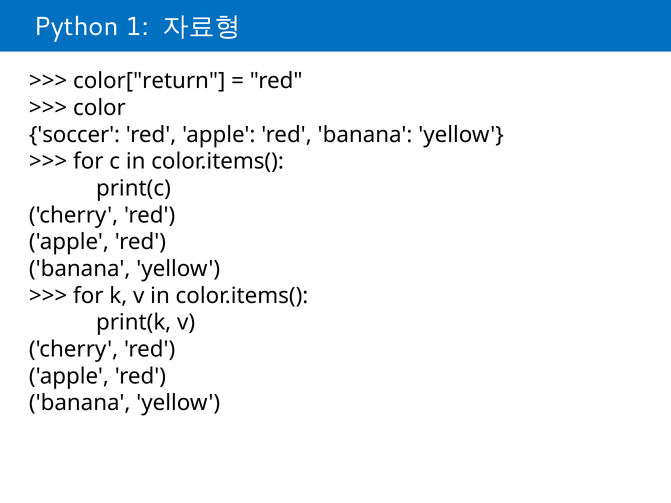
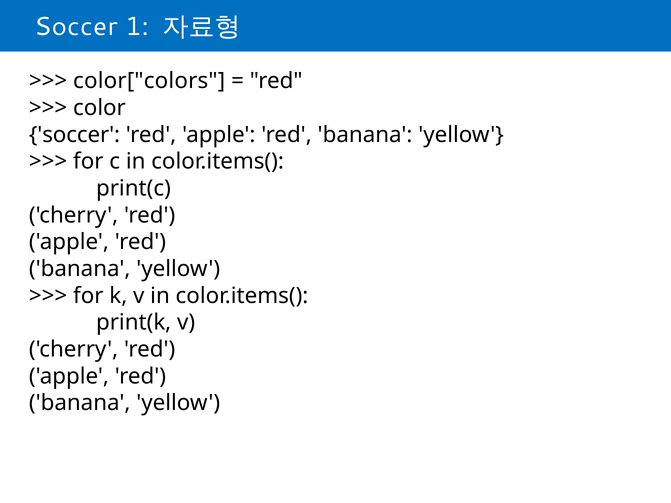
Python at (76, 27): Python -> Soccer
color["return: color["return -> color["colors
